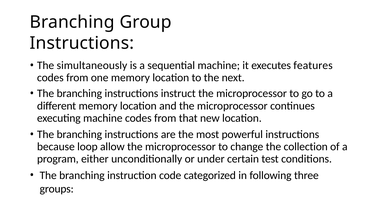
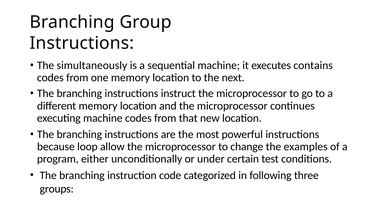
features: features -> contains
collection: collection -> examples
